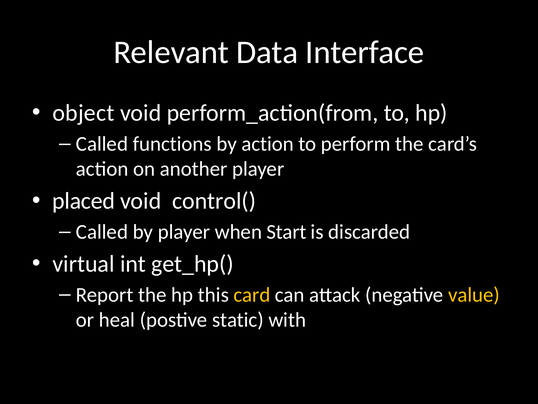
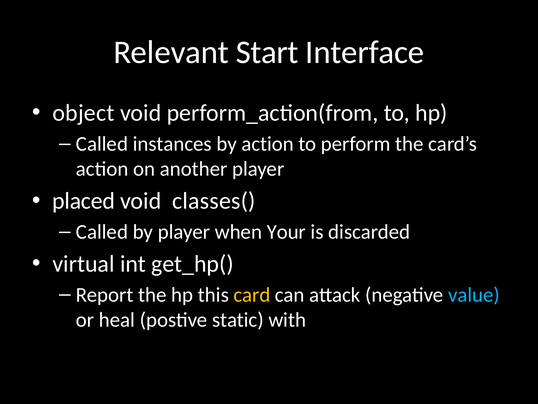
Data: Data -> Start
functions: functions -> instances
control(: control( -> classes(
Start: Start -> Your
value colour: yellow -> light blue
